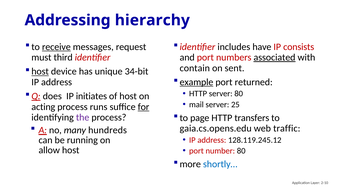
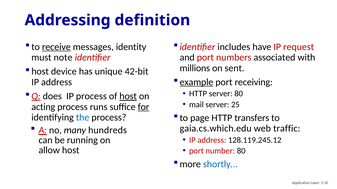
hierarchy: hierarchy -> definition
request: request -> identity
consists: consists -> request
third: third -> note
associated underline: present -> none
contain: contain -> millions
host at (40, 72) underline: present -> none
34-bit: 34-bit -> 42-bit
returned: returned -> receiving
IP initiates: initiates -> process
host at (128, 96) underline: none -> present
the colour: purple -> blue
gaia.cs.opens.edu: gaia.cs.opens.edu -> gaia.cs.which.edu
